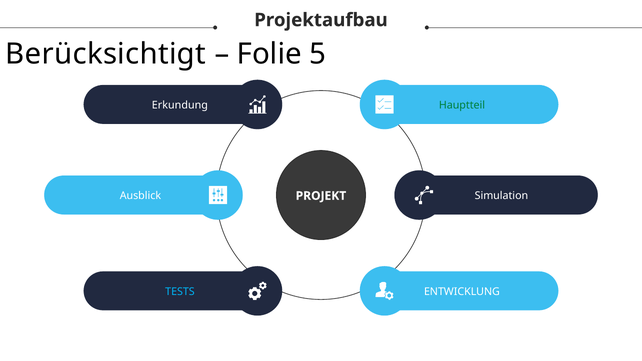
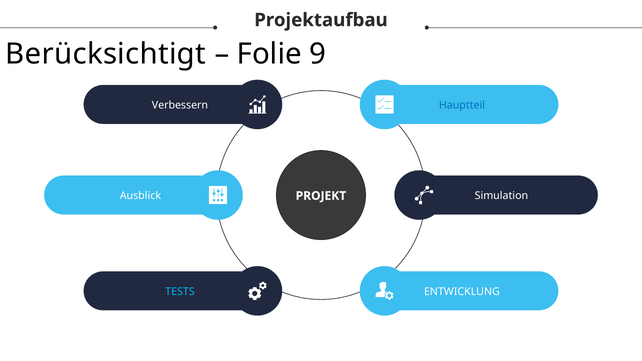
5: 5 -> 9
Erkundung: Erkundung -> Verbessern
Hauptteil colour: green -> blue
